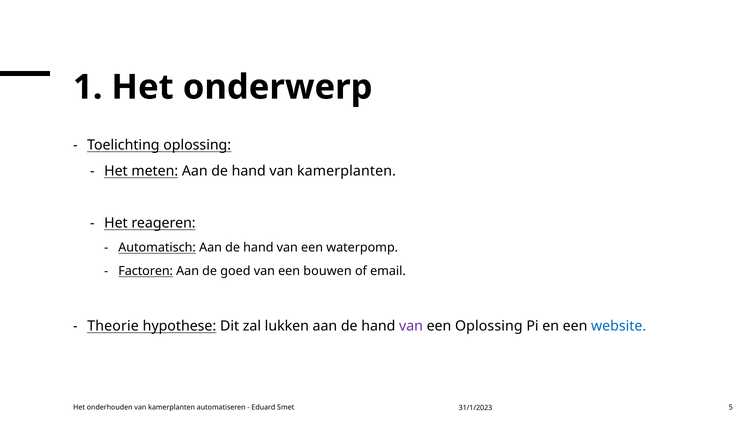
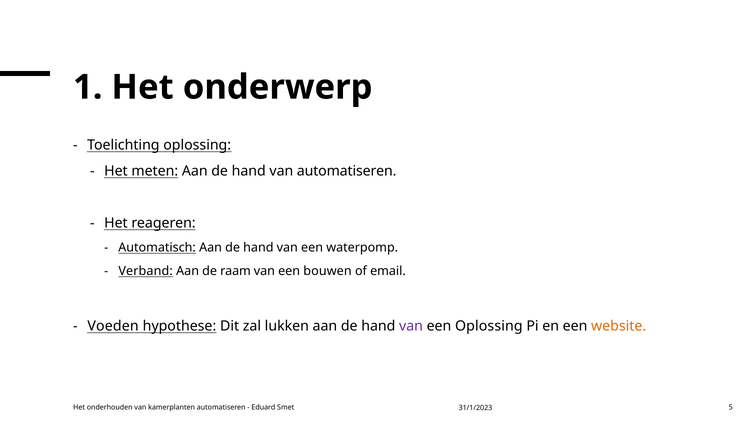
hand van kamerplanten: kamerplanten -> automatiseren
Factoren: Factoren -> Verband
goed: goed -> raam
Theorie: Theorie -> Voeden
website colour: blue -> orange
